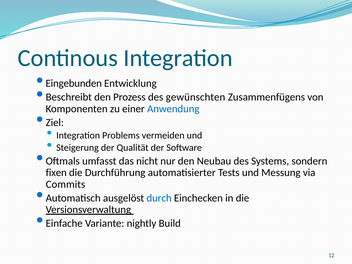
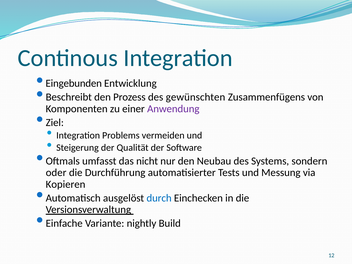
Anwendung colour: blue -> purple
fixen: fixen -> oder
Commits: Commits -> Kopieren
